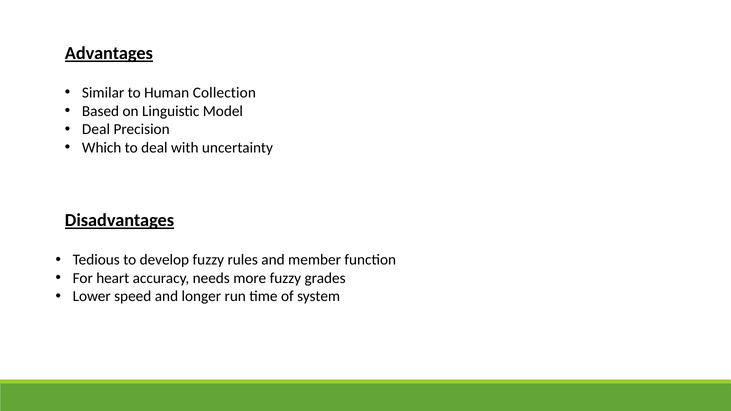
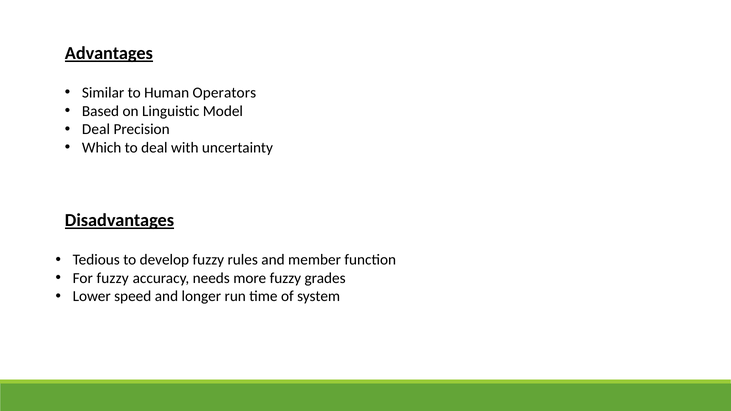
Collection: Collection -> Operators
For heart: heart -> fuzzy
